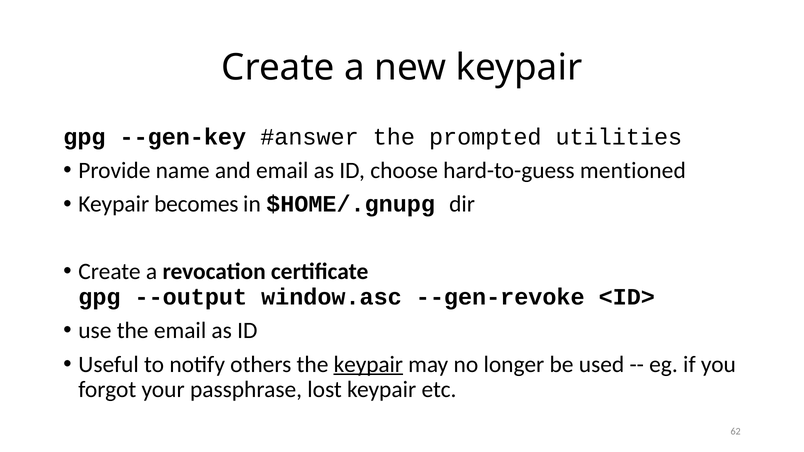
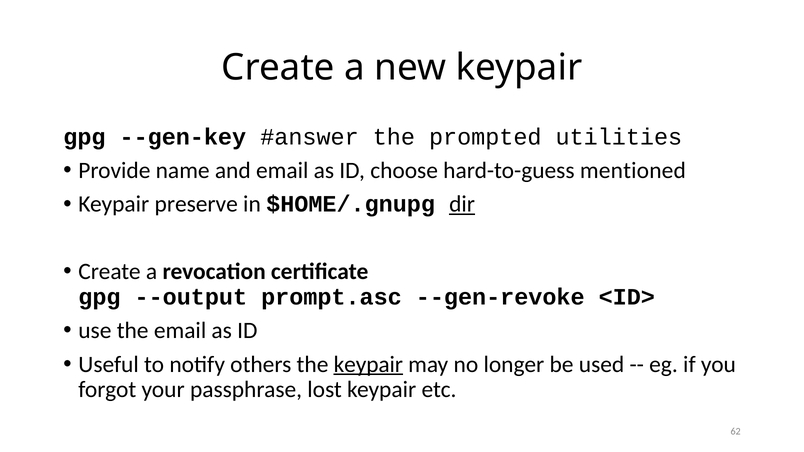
becomes: becomes -> preserve
dir underline: none -> present
window.asc: window.asc -> prompt.asc
